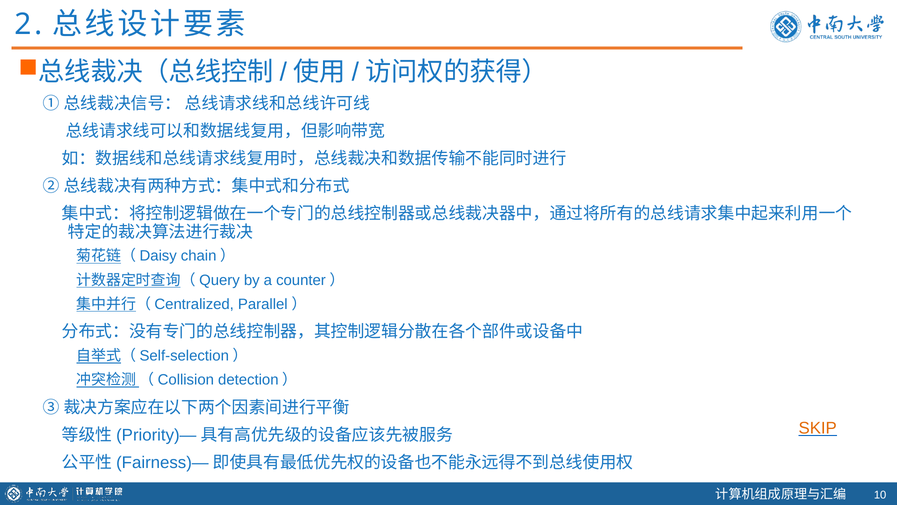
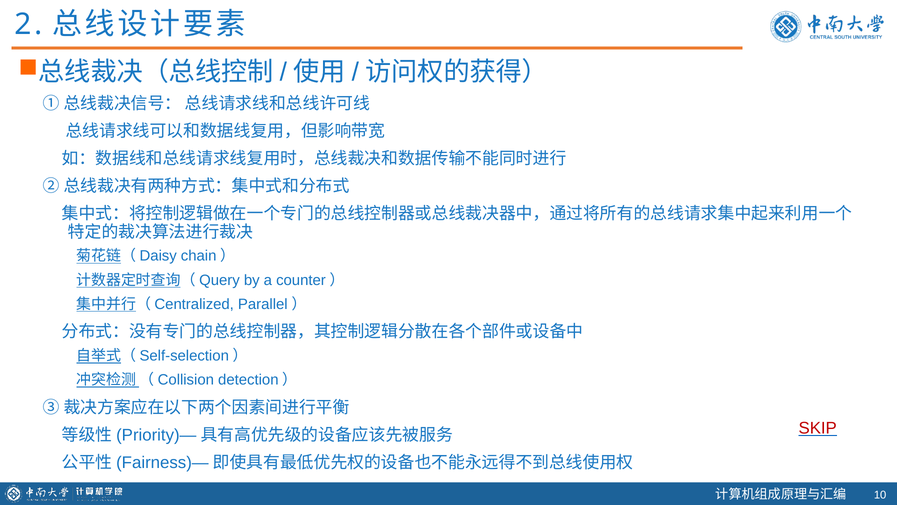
SKIP colour: orange -> red
